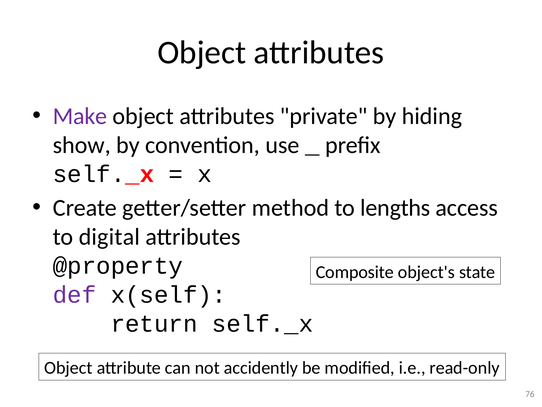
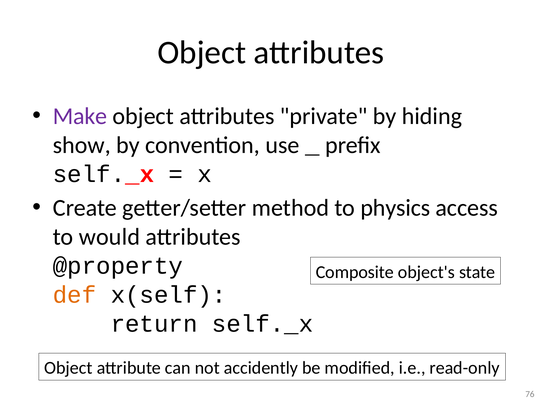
lengths: lengths -> physics
digital: digital -> would
def colour: purple -> orange
